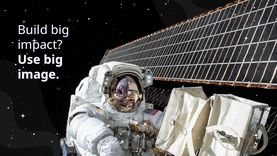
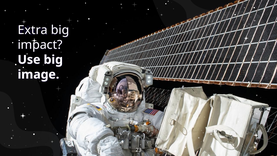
Build: Build -> Extra
